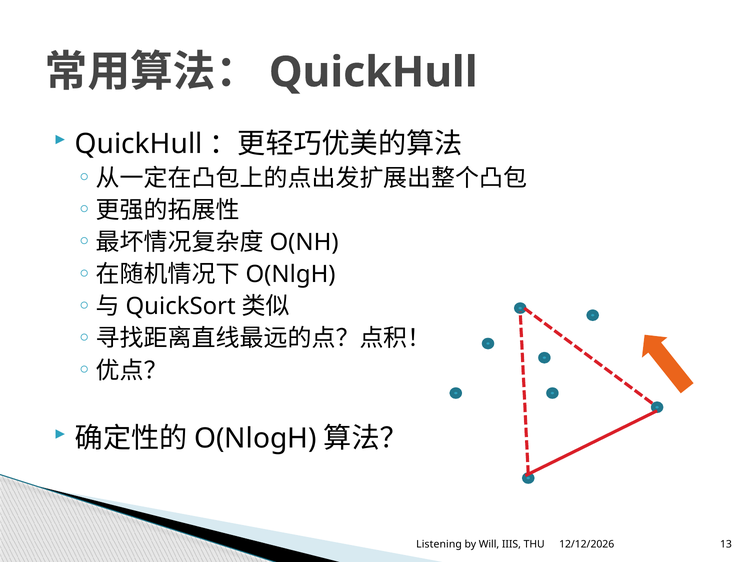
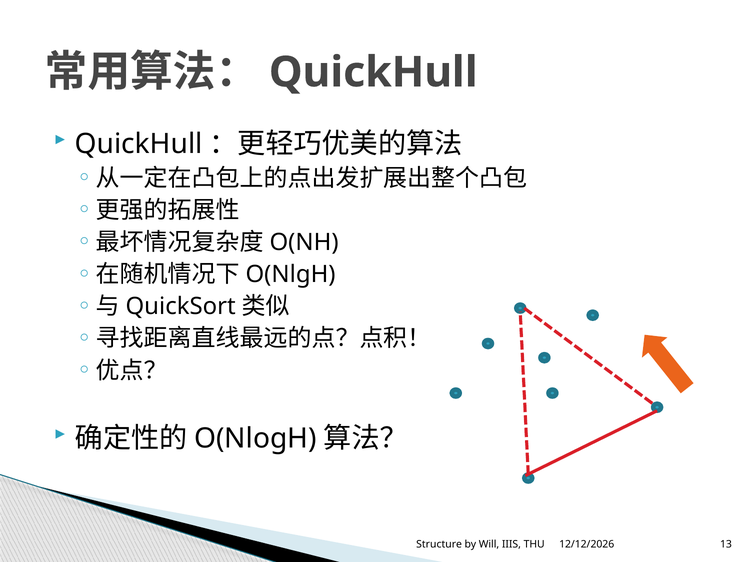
Listening: Listening -> Structure
